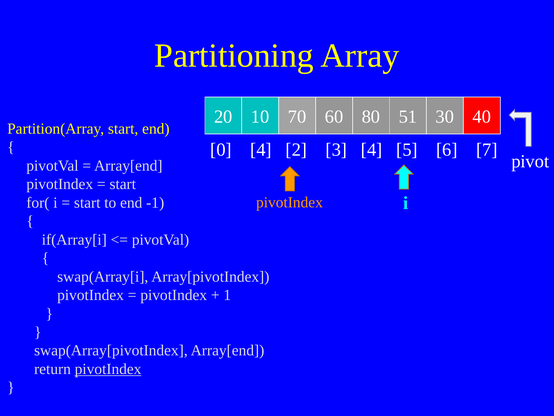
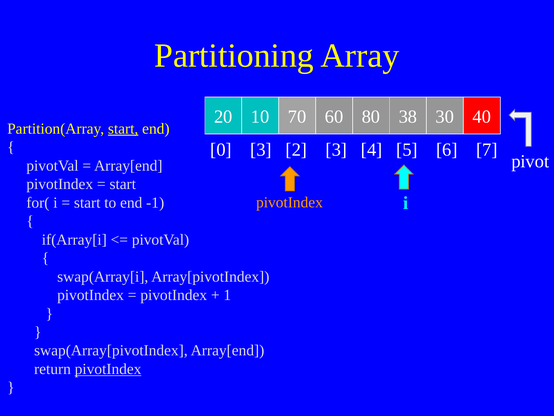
51: 51 -> 38
start at (123, 128) underline: none -> present
0 4: 4 -> 3
